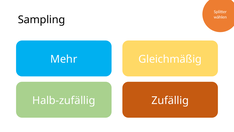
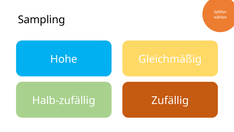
Mehr: Mehr -> Hohe
